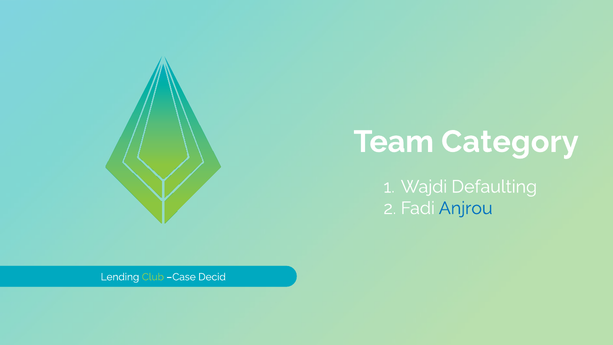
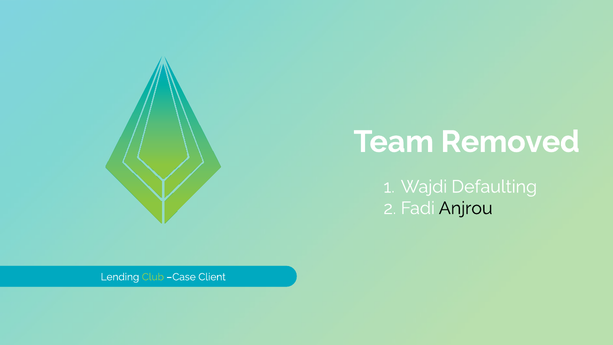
Category: Category -> Removed
Anjrou colour: blue -> black
Decid: Decid -> Client
